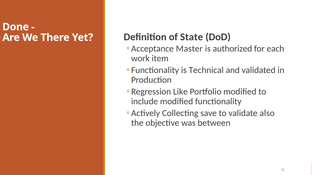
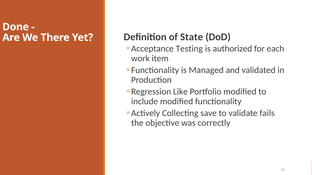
Master: Master -> Testing
Technical: Technical -> Managed
also: also -> fails
between: between -> correctly
